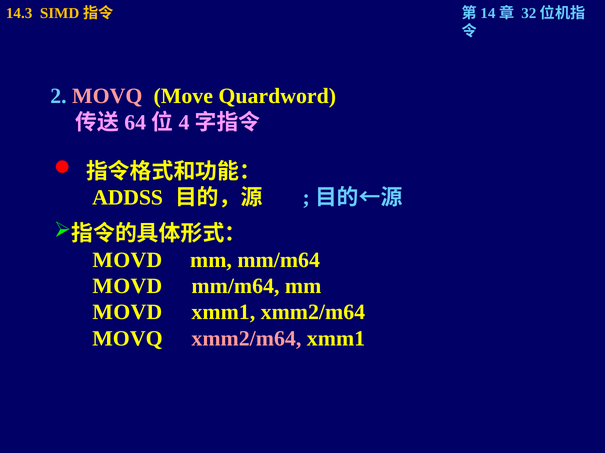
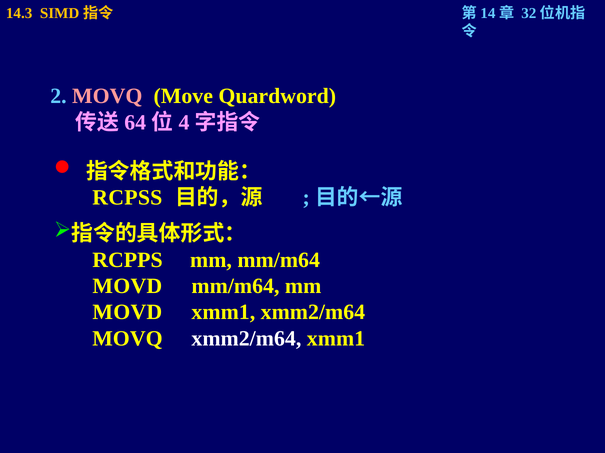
ADDSS: ADDSS -> RCPSS
MOVD at (127, 260): MOVD -> RCPPS
xmm2/m64 at (246, 339) colour: pink -> white
